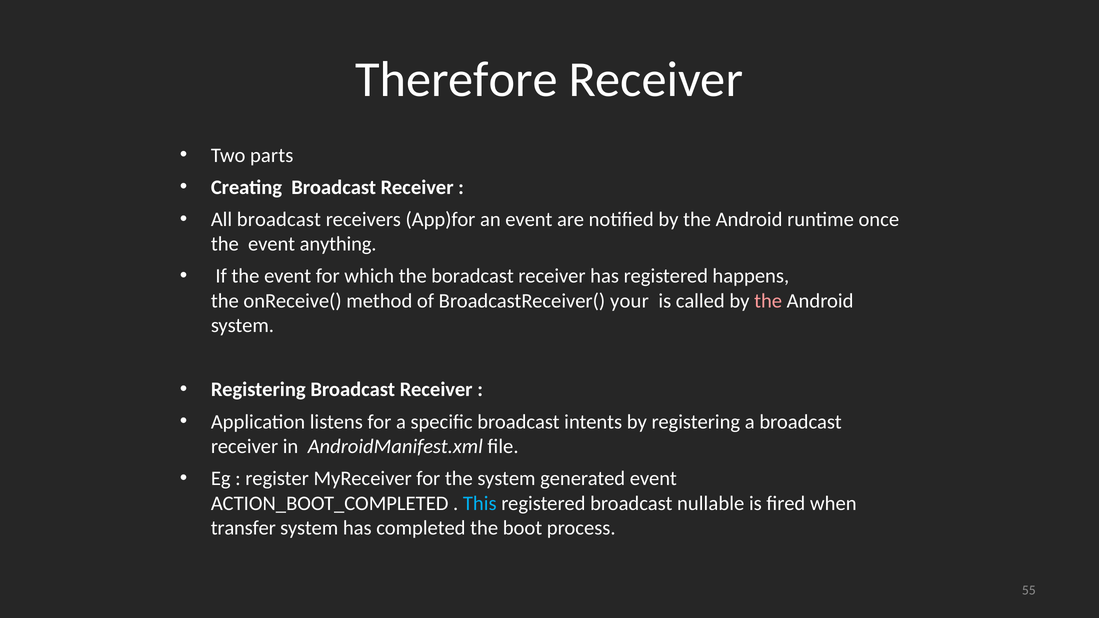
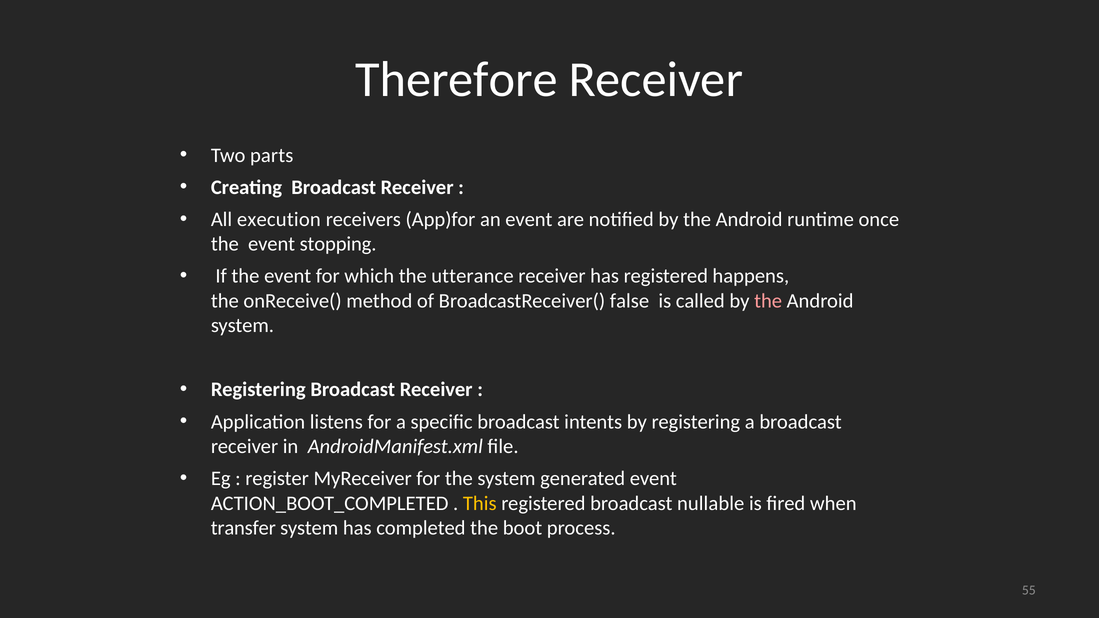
All broadcast: broadcast -> execution
anything: anything -> stopping
boradcast: boradcast -> utterance
your: your -> false
This colour: light blue -> yellow
